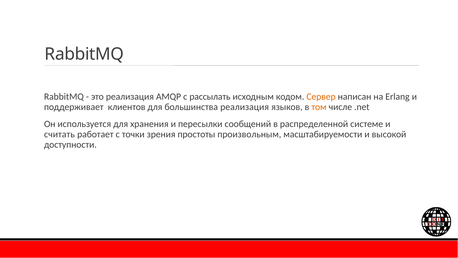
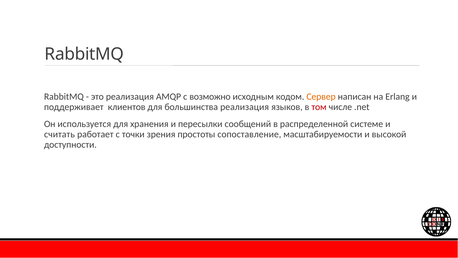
рассылать: рассылать -> возможно
том colour: orange -> red
произвольным: произвольным -> сопоставление
